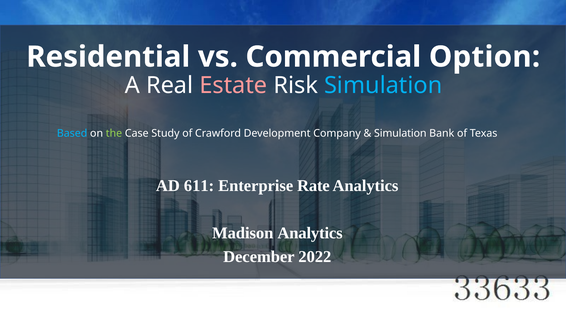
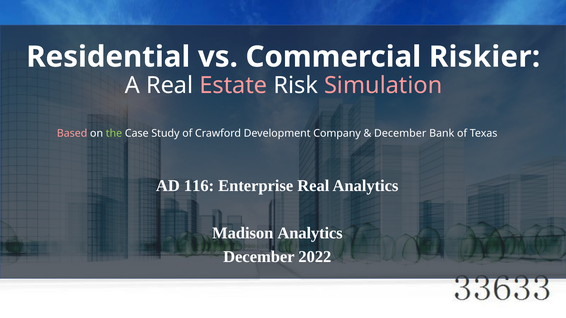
Option: Option -> Riskier
Simulation at (383, 86) colour: light blue -> pink
Based colour: light blue -> pink
Simulation at (400, 133): Simulation -> December
611: 611 -> 116
Enterprise Rate: Rate -> Real
